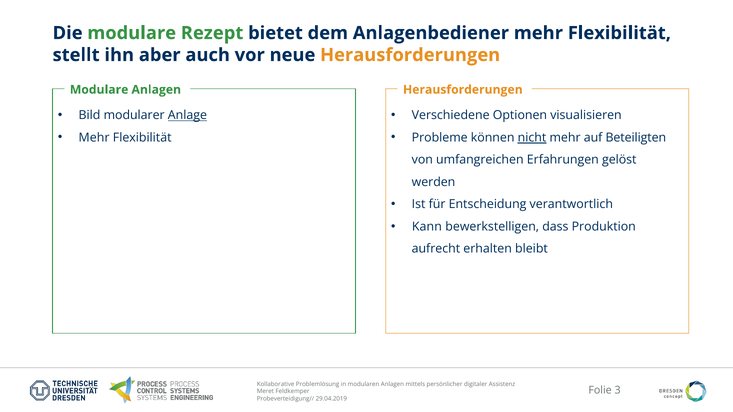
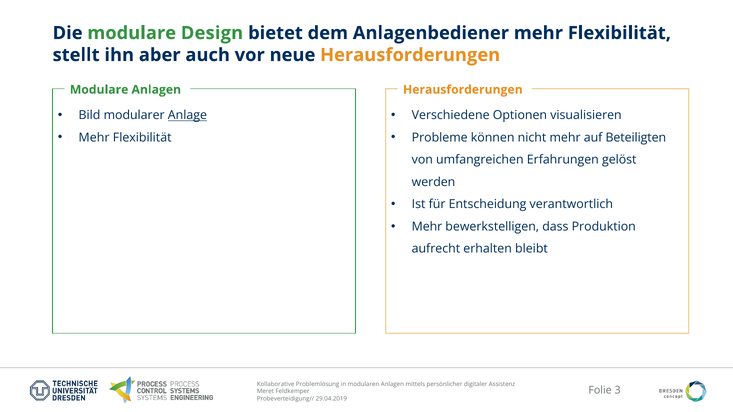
Rezept: Rezept -> Design
nicht underline: present -> none
Kann at (427, 227): Kann -> Mehr
